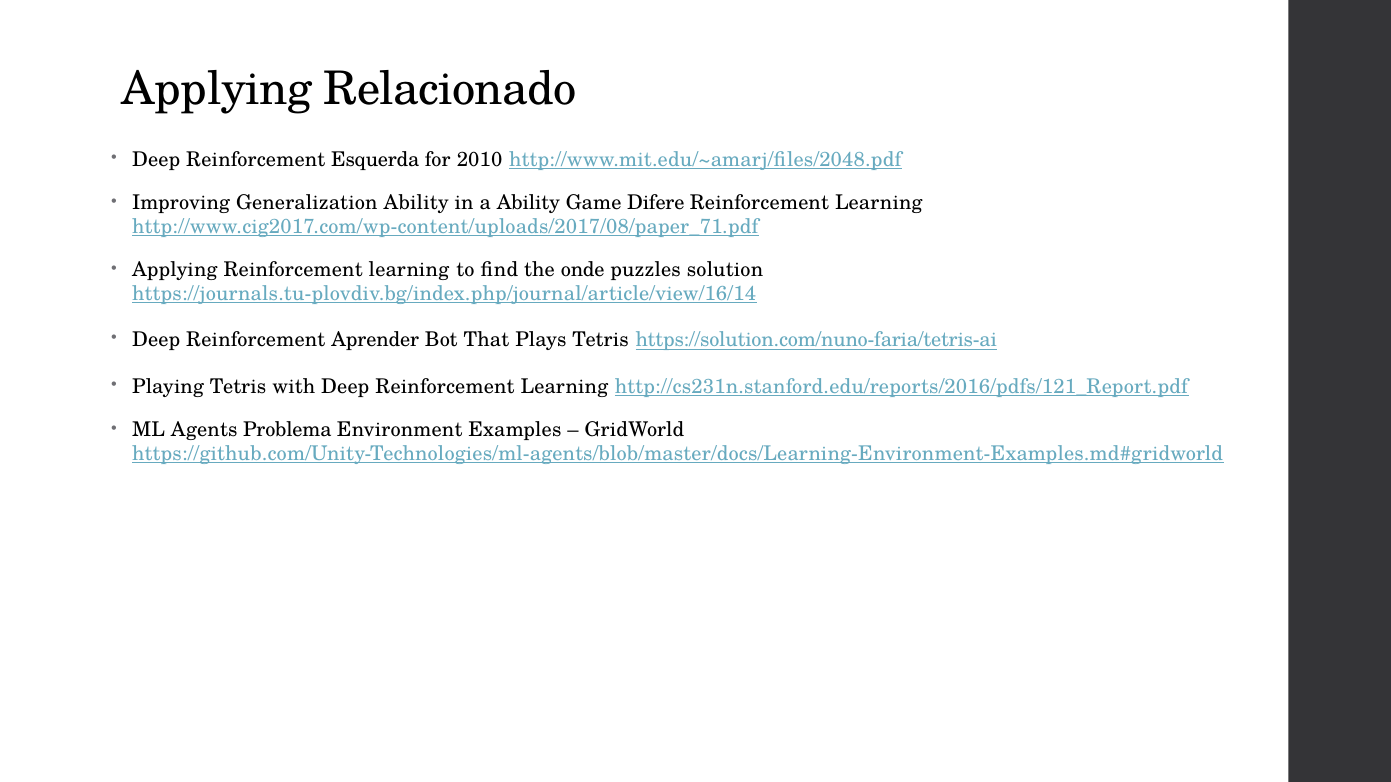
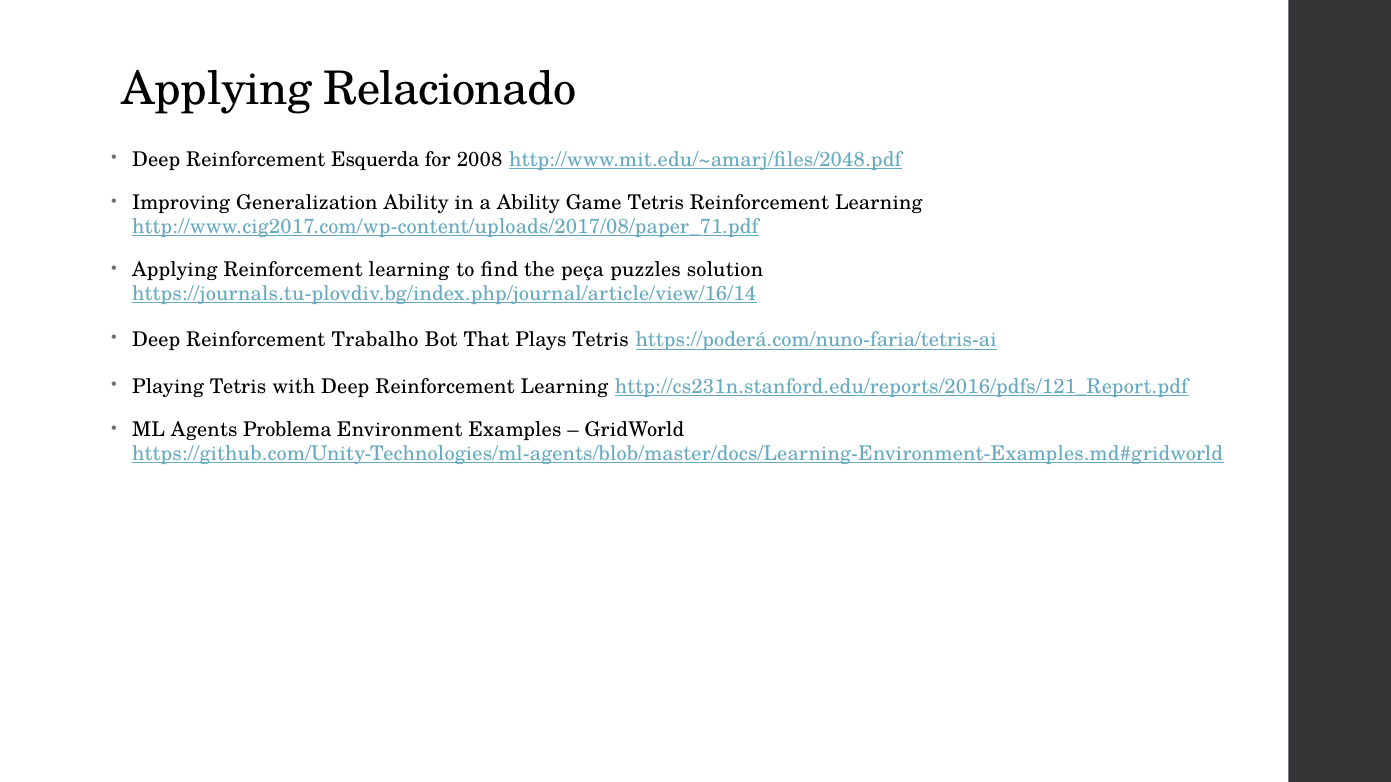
2010: 2010 -> 2008
Game Difere: Difere -> Tetris
onde: onde -> peça
Aprender: Aprender -> Trabalho
https://solution.com/nuno-faria/tetris-ai: https://solution.com/nuno-faria/tetris-ai -> https://poderá.com/nuno-faria/tetris-ai
